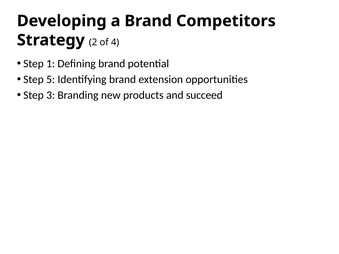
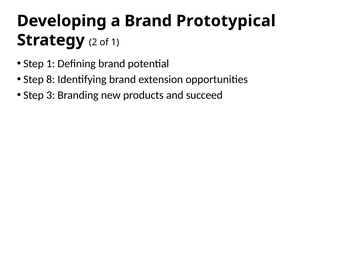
Competitors: Competitors -> Prototypical
of 4: 4 -> 1
5: 5 -> 8
